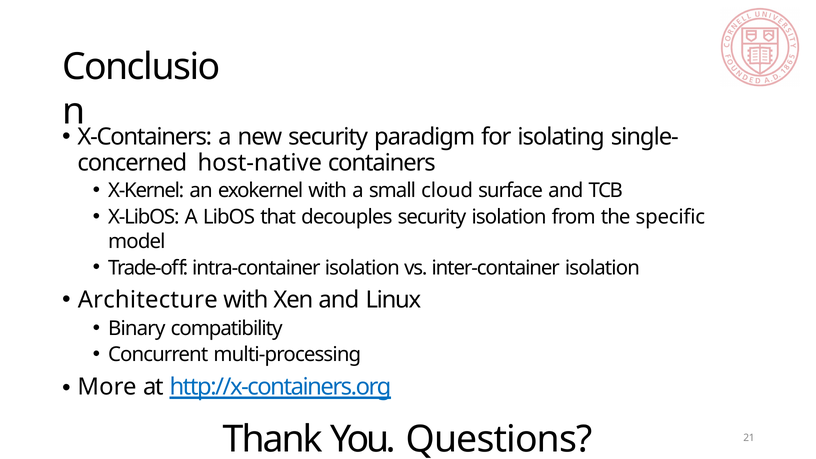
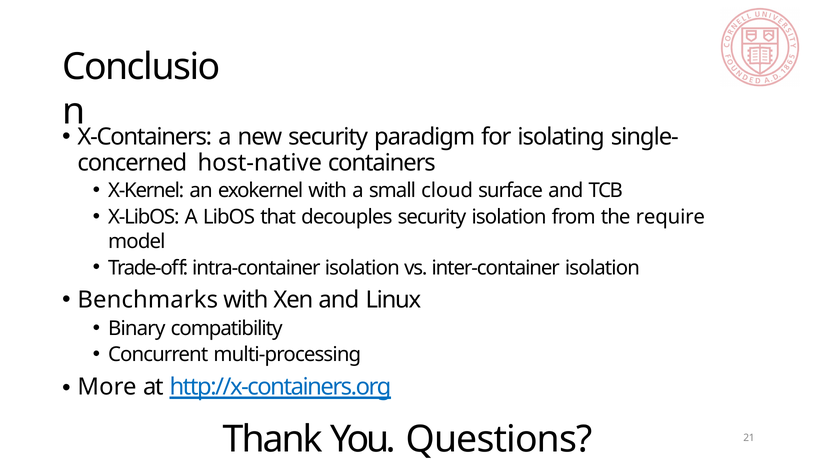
specific: specific -> require
Architecture: Architecture -> Benchmarks
